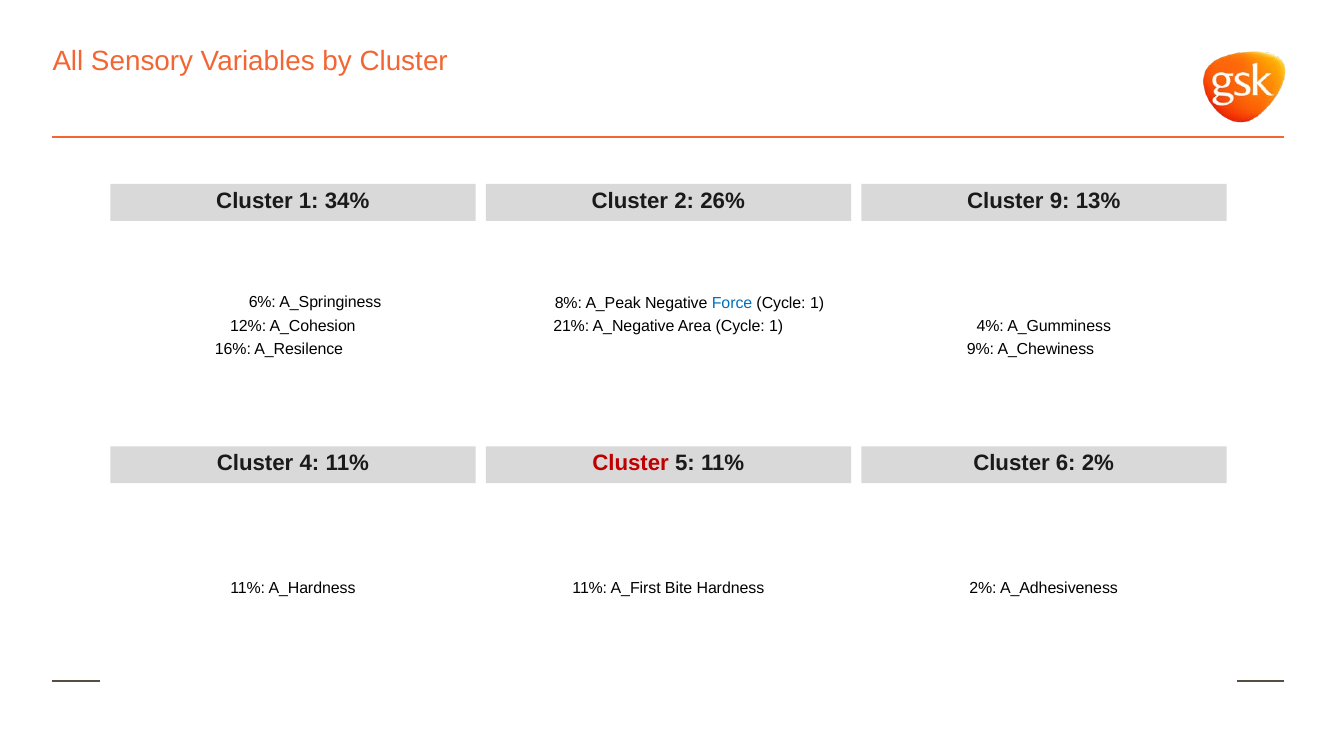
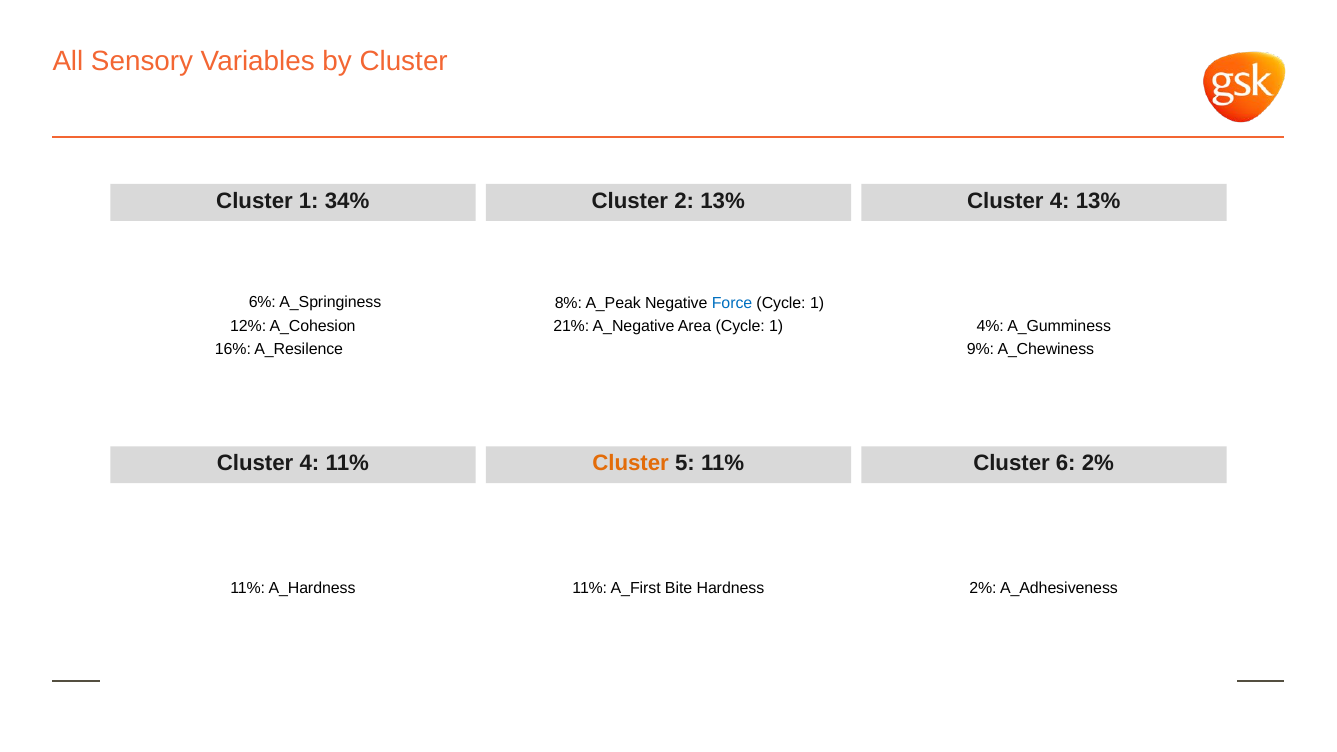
2 26%: 26% -> 13%
9 at (1060, 201): 9 -> 4
Cluster at (631, 463) colour: red -> orange
